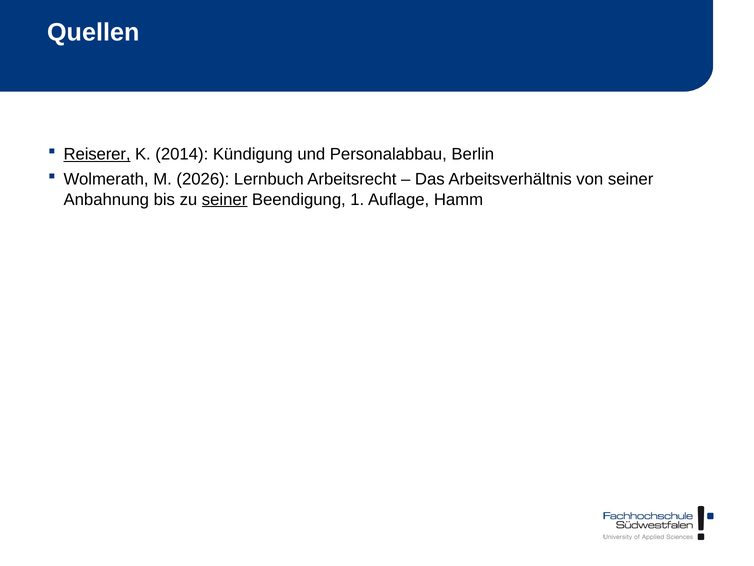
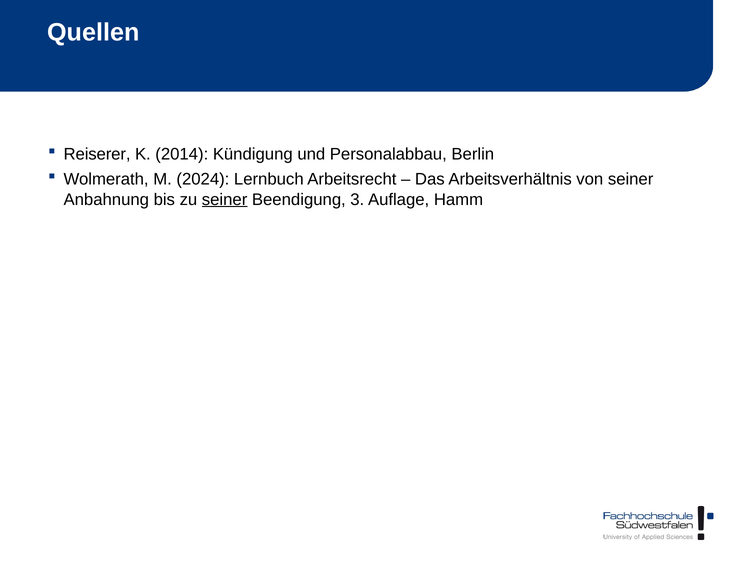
Reiserer underline: present -> none
2026: 2026 -> 2024
1: 1 -> 3
